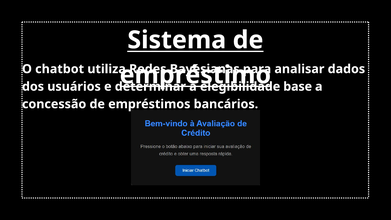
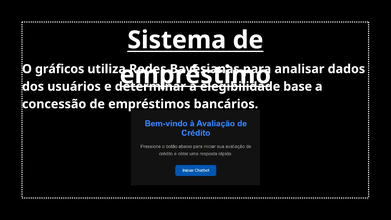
chatbot: chatbot -> gráficos
